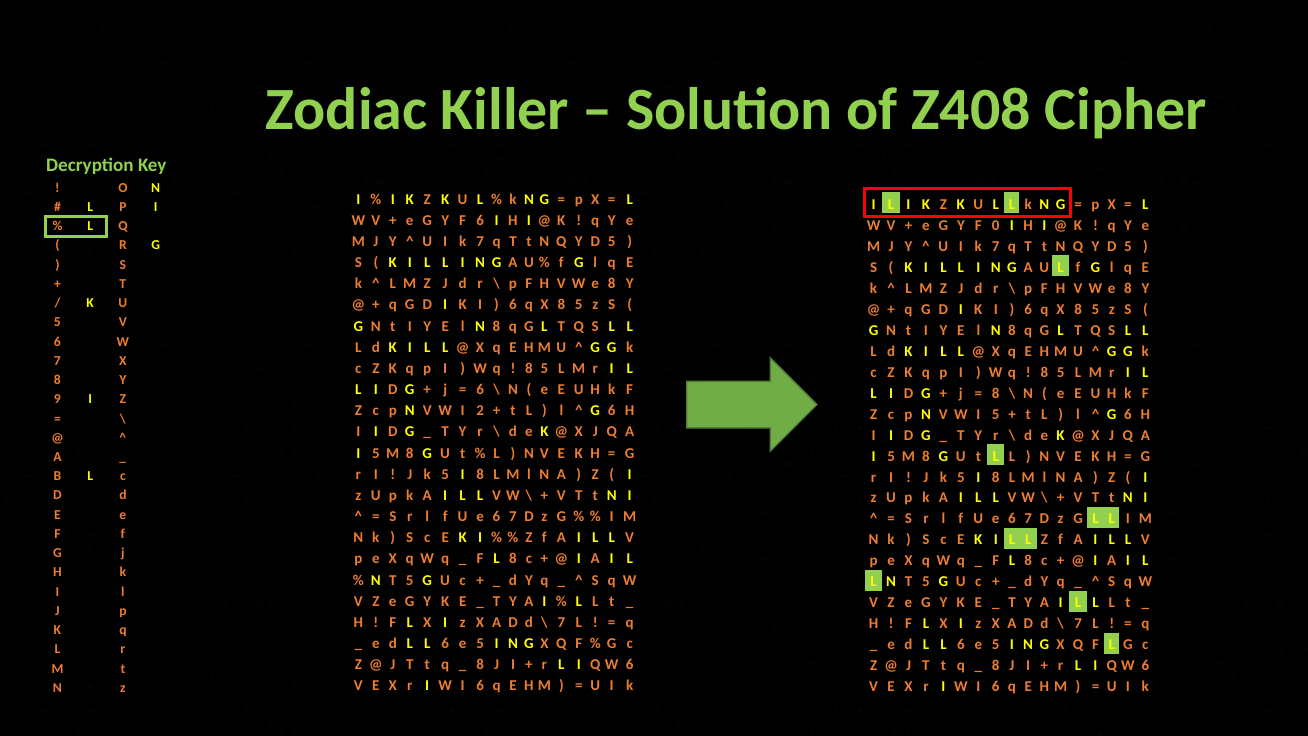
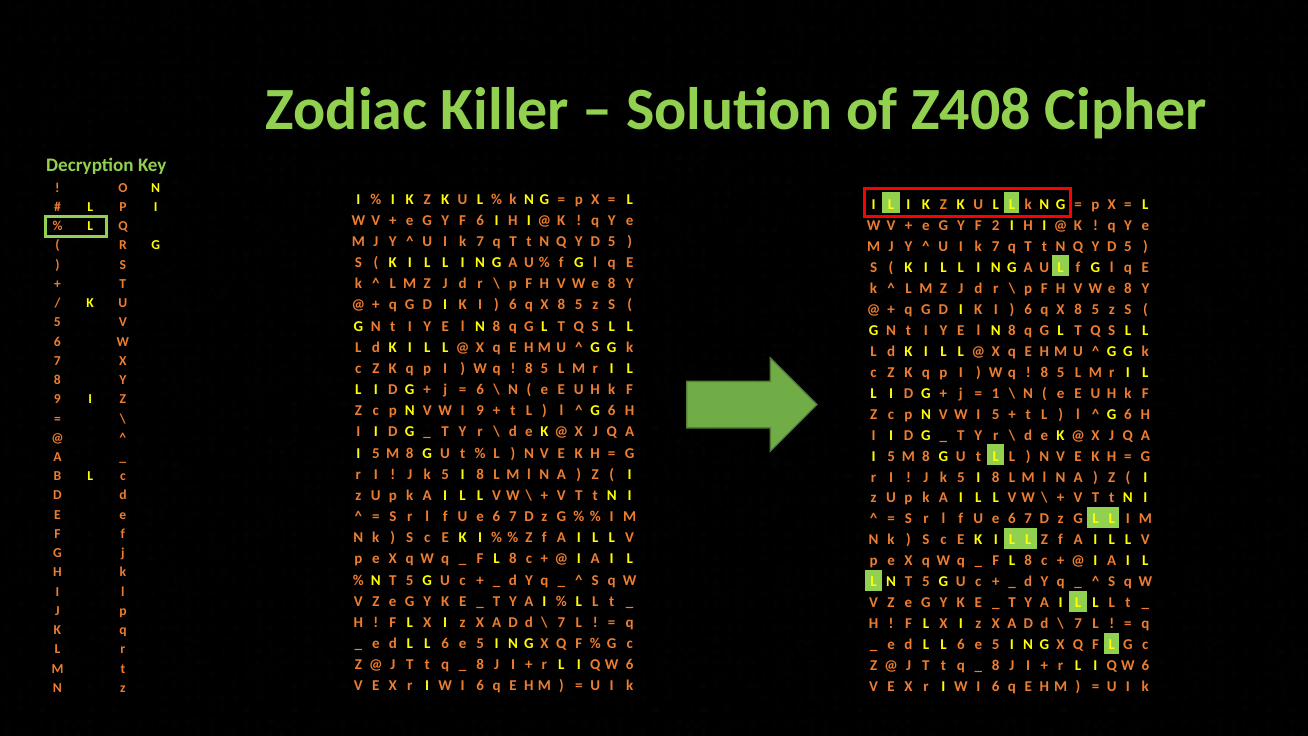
0: 0 -> 2
8 at (996, 393): 8 -> 1
I 2: 2 -> 9
